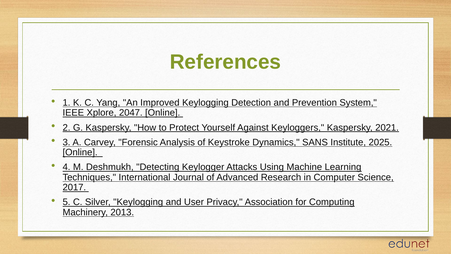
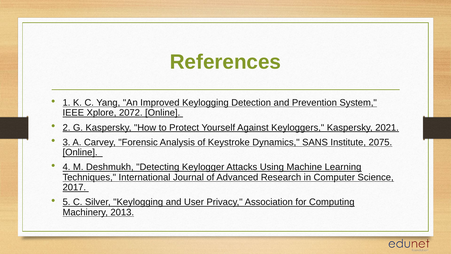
2047: 2047 -> 2072
2025: 2025 -> 2075
